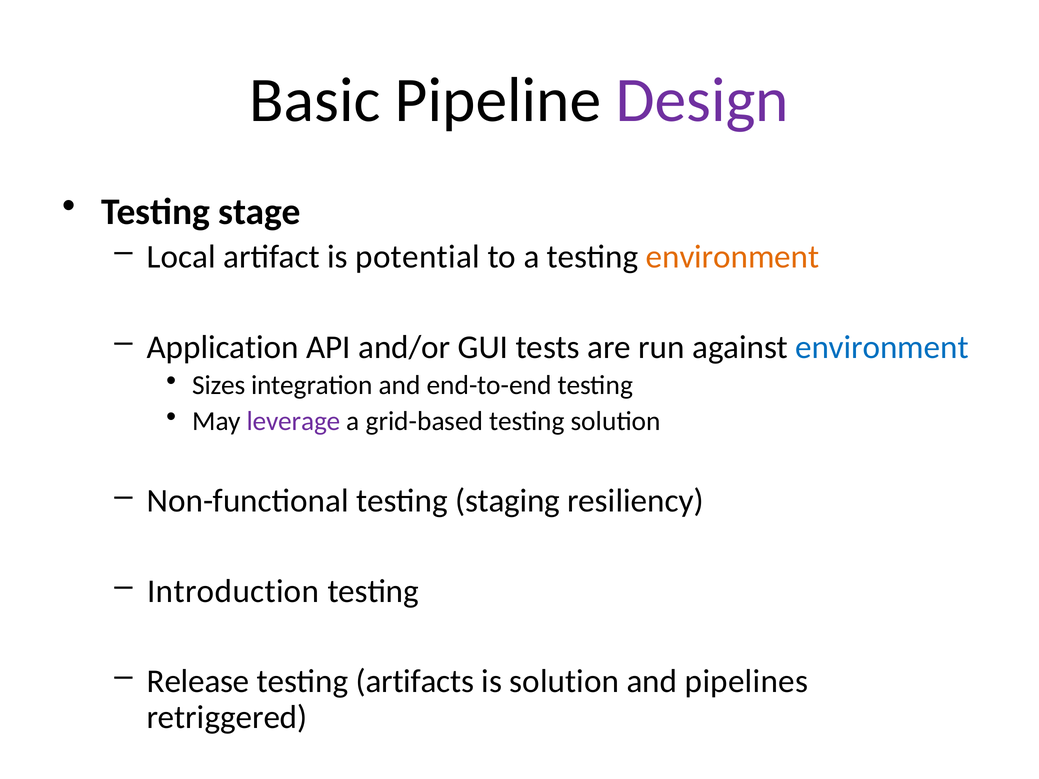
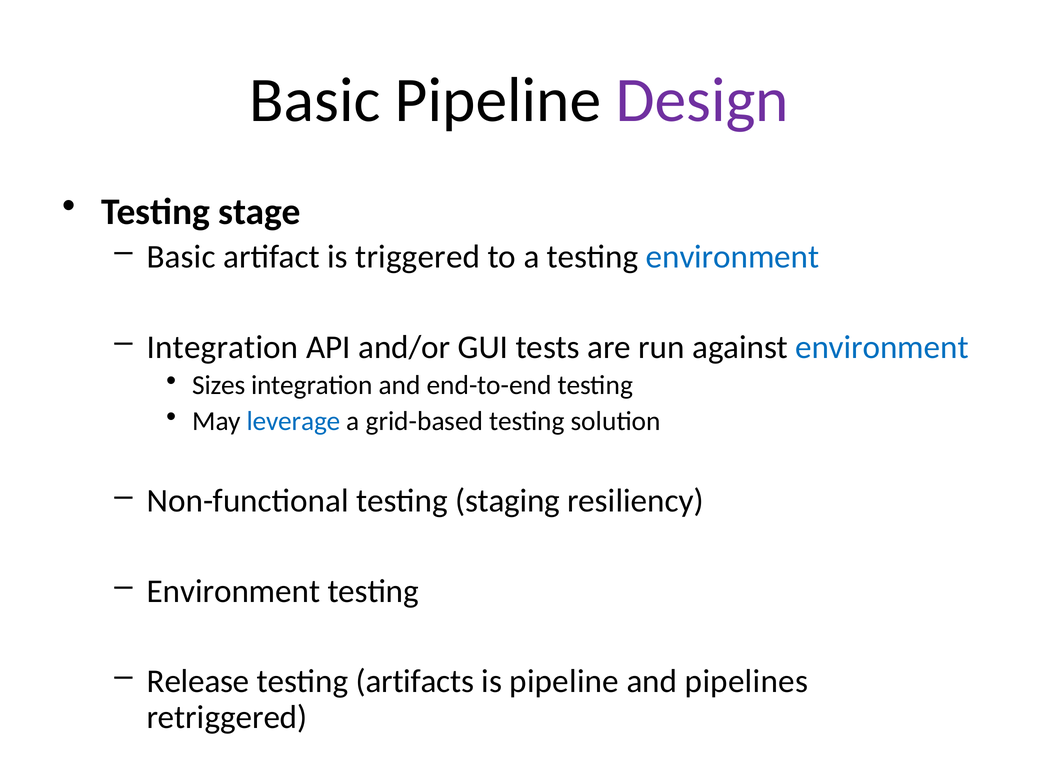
Local at (181, 257): Local -> Basic
potential: potential -> triggered
environment at (733, 257) colour: orange -> blue
Application at (223, 347): Application -> Integration
leverage colour: purple -> blue
Introduction at (233, 591): Introduction -> Environment
is solution: solution -> pipeline
